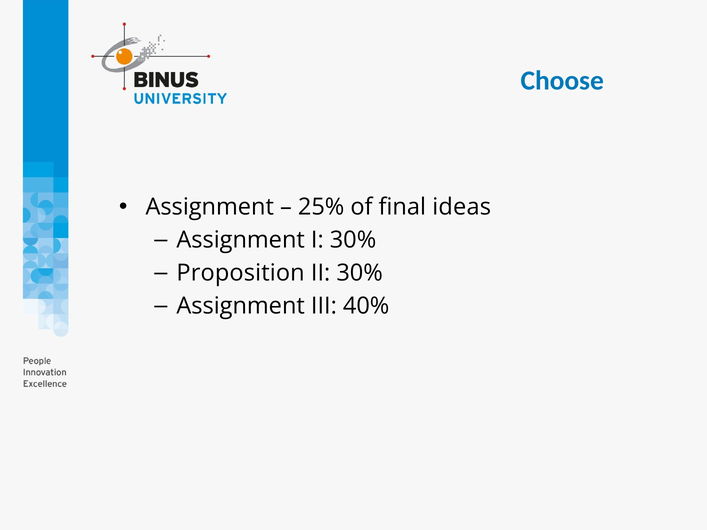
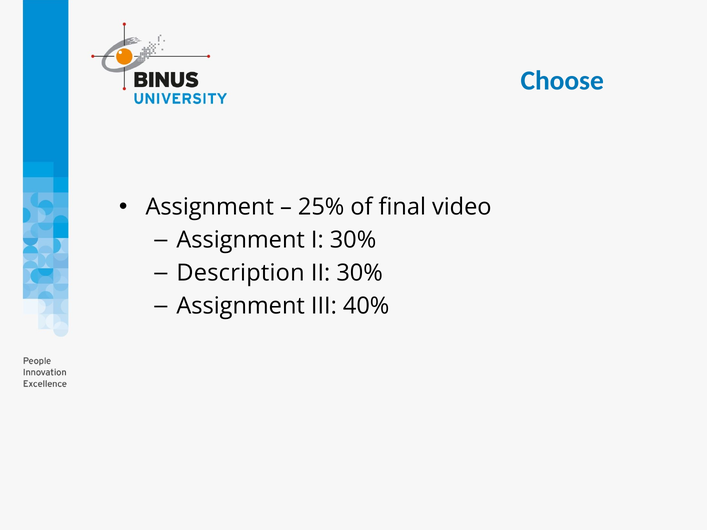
ideas: ideas -> video
Proposition: Proposition -> Description
